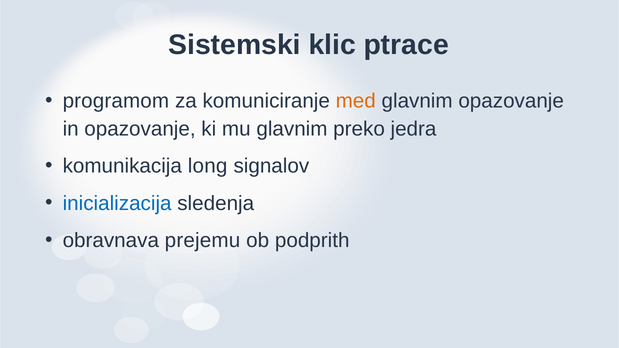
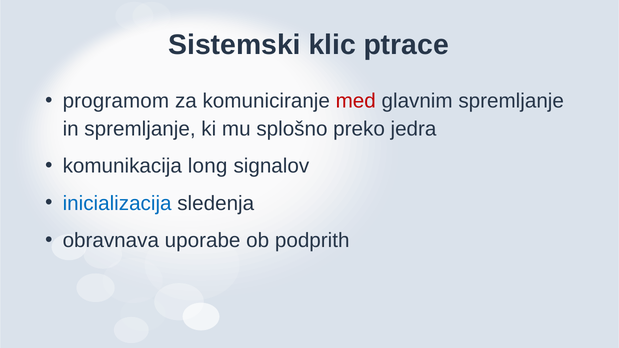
med colour: orange -> red
glavnim opazovanje: opazovanje -> spremljanje
in opazovanje: opazovanje -> spremljanje
mu glavnim: glavnim -> splošno
prejemu: prejemu -> uporabe
